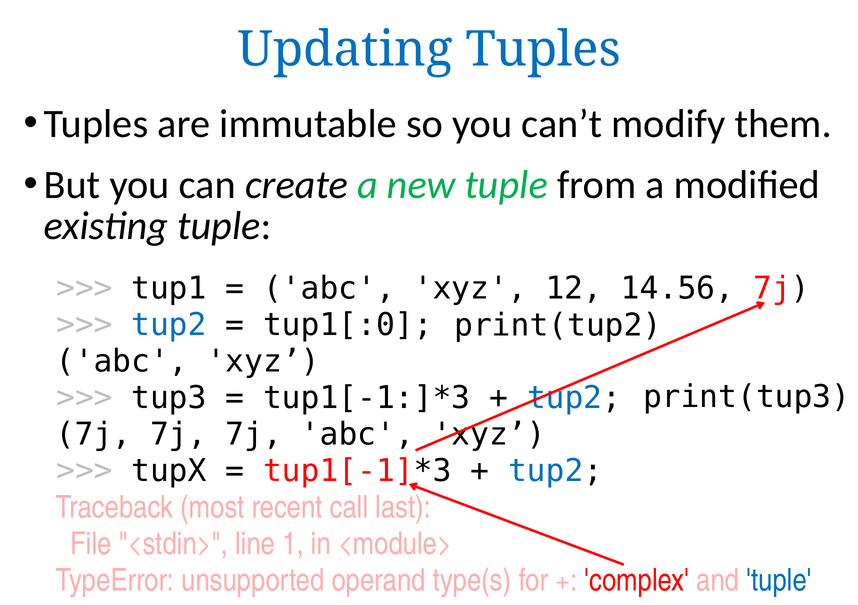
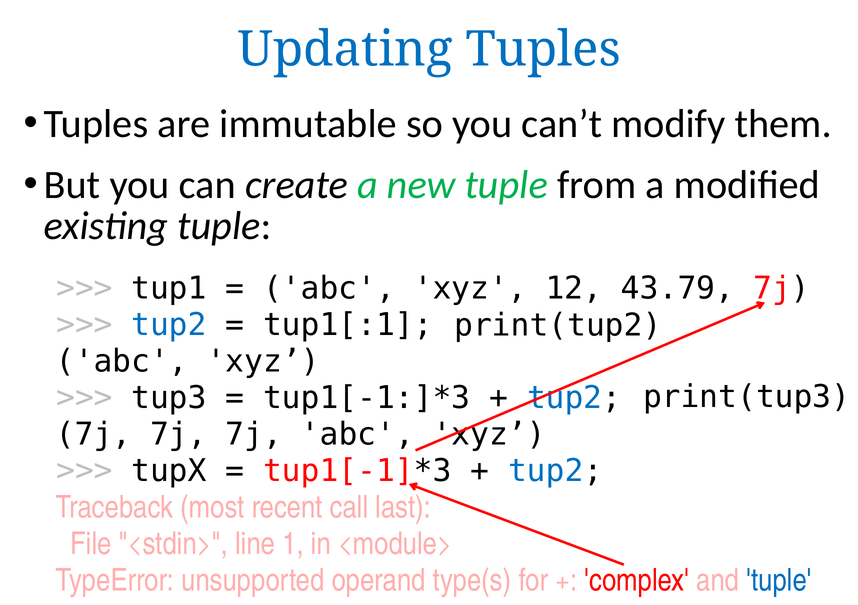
14.56: 14.56 -> 43.79
tup1[:0: tup1[:0 -> tup1[:1
